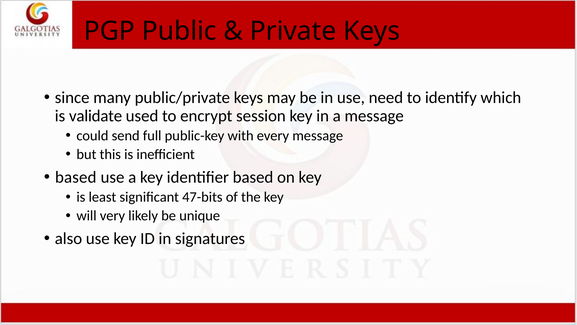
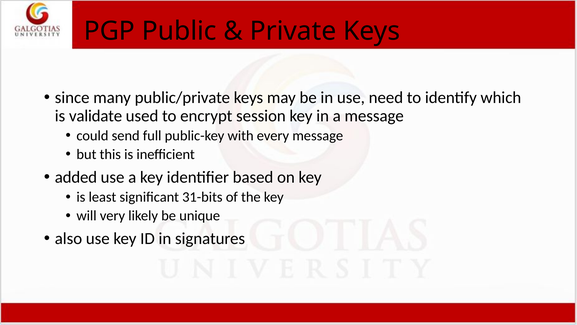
based at (76, 177): based -> added
47-bits: 47-bits -> 31-bits
